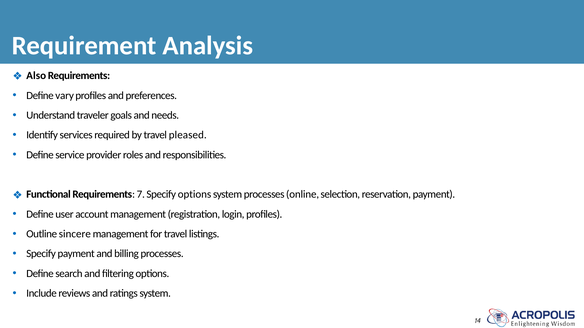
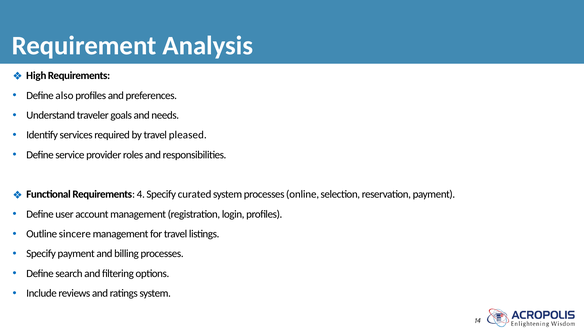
Also: Also -> High
vary: vary -> also
7: 7 -> 4
Specify options: options -> curated
